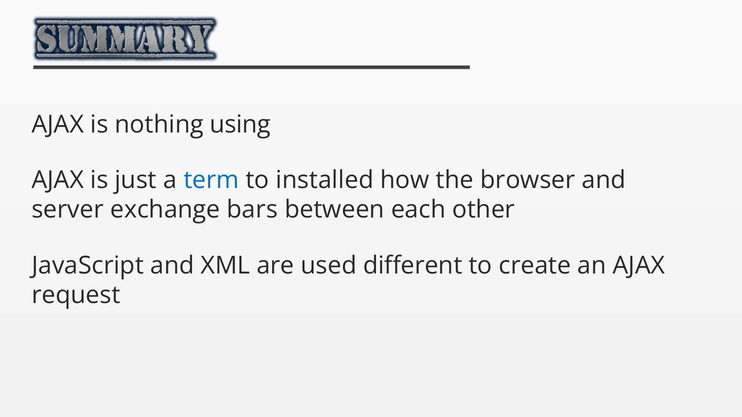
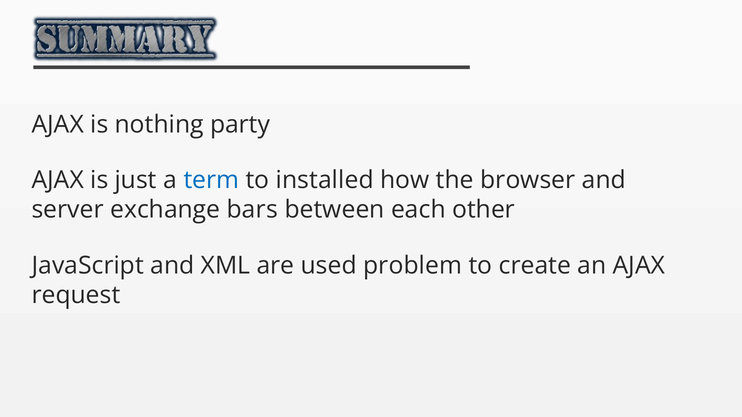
using: using -> party
different: different -> problem
